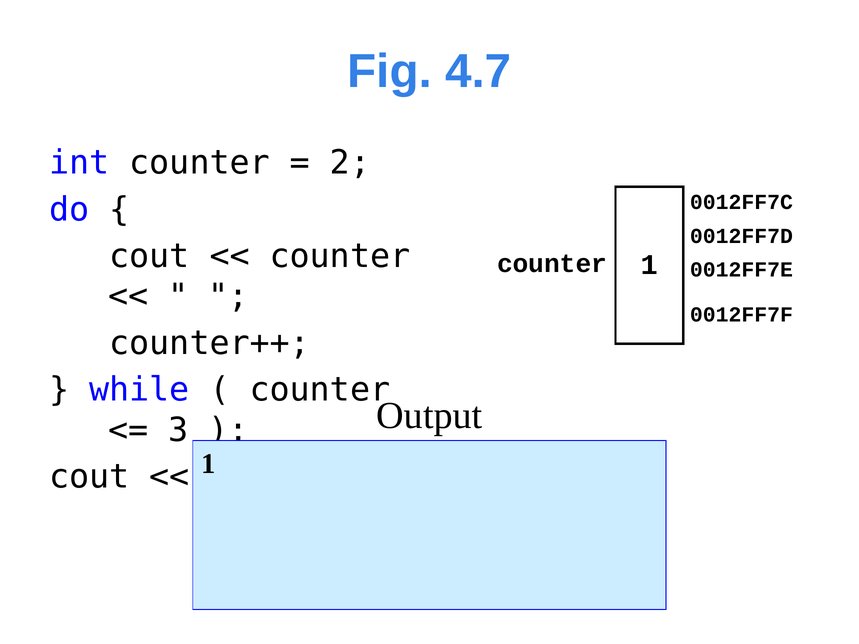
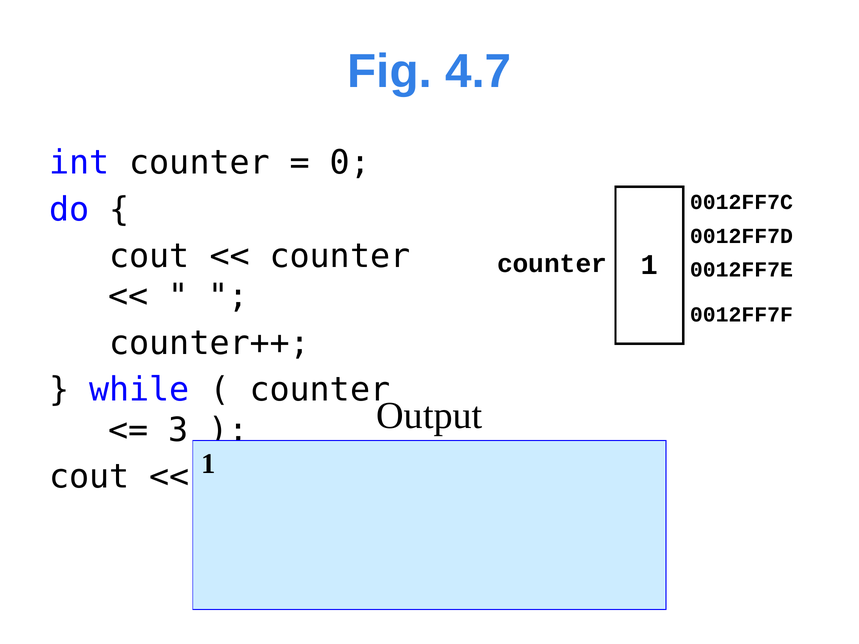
2: 2 -> 0
